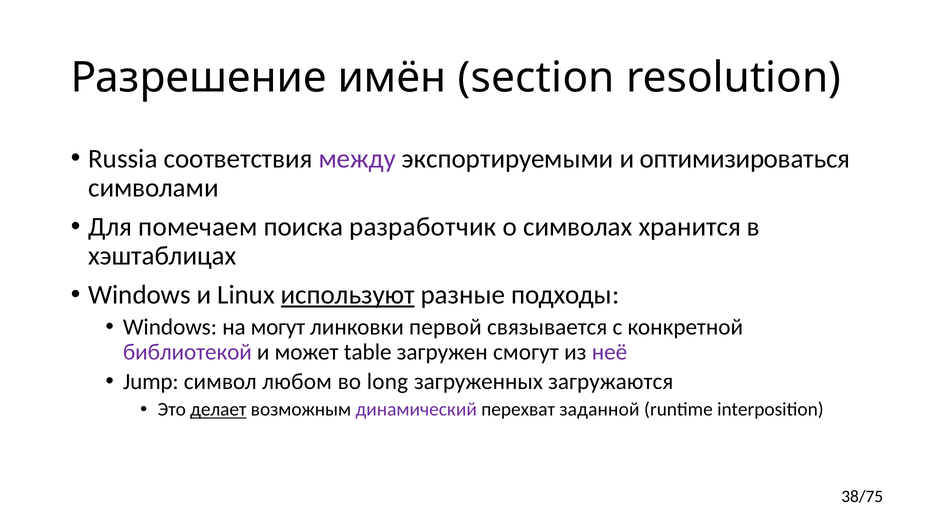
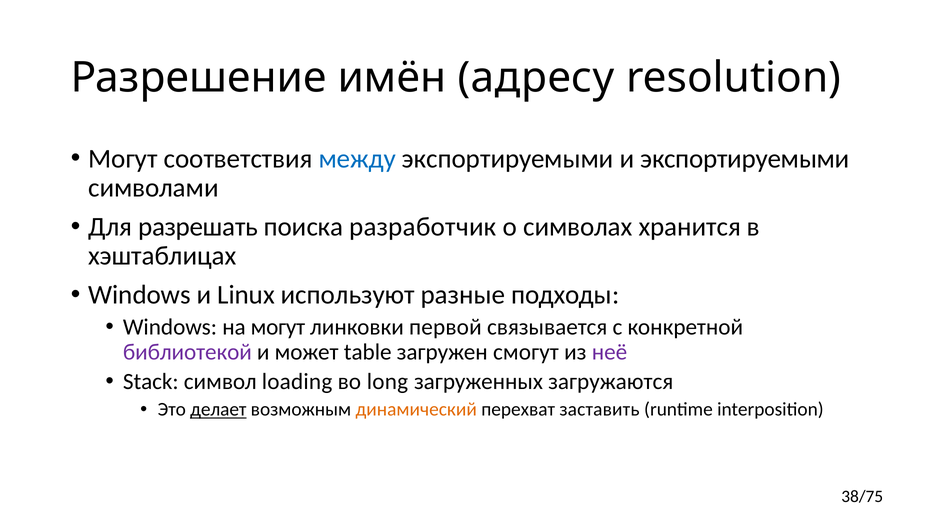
section: section -> адресу
Russia at (123, 159): Russia -> Могут
между colour: purple -> blue
и оптимизироваться: оптимизироваться -> экспортируемыми
помечаем: помечаем -> разрешать
используют underline: present -> none
Jump: Jump -> Stack
любом: любом -> loading
динамический colour: purple -> orange
заданной: заданной -> заставить
